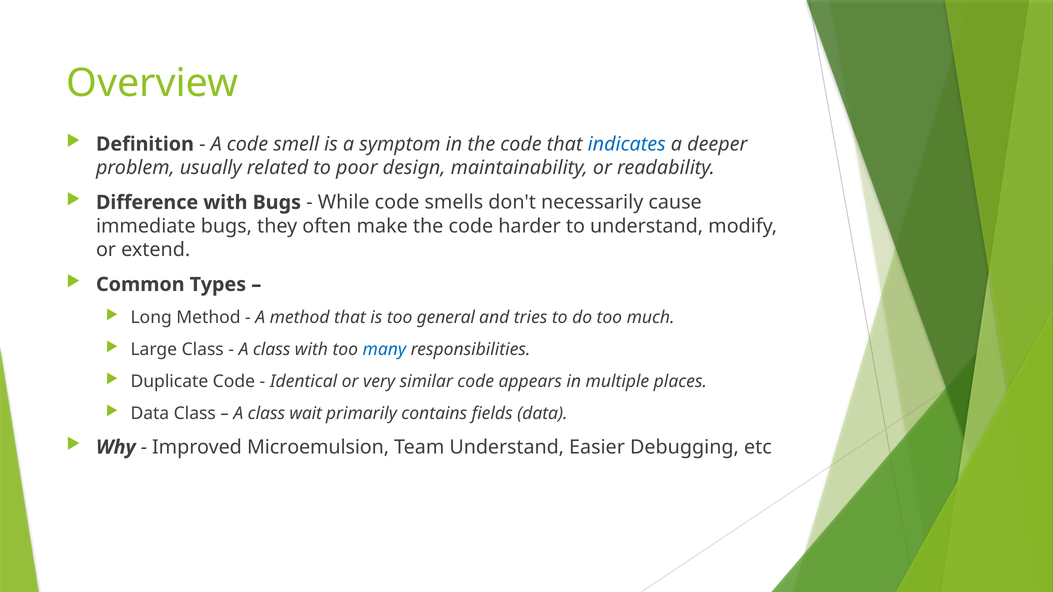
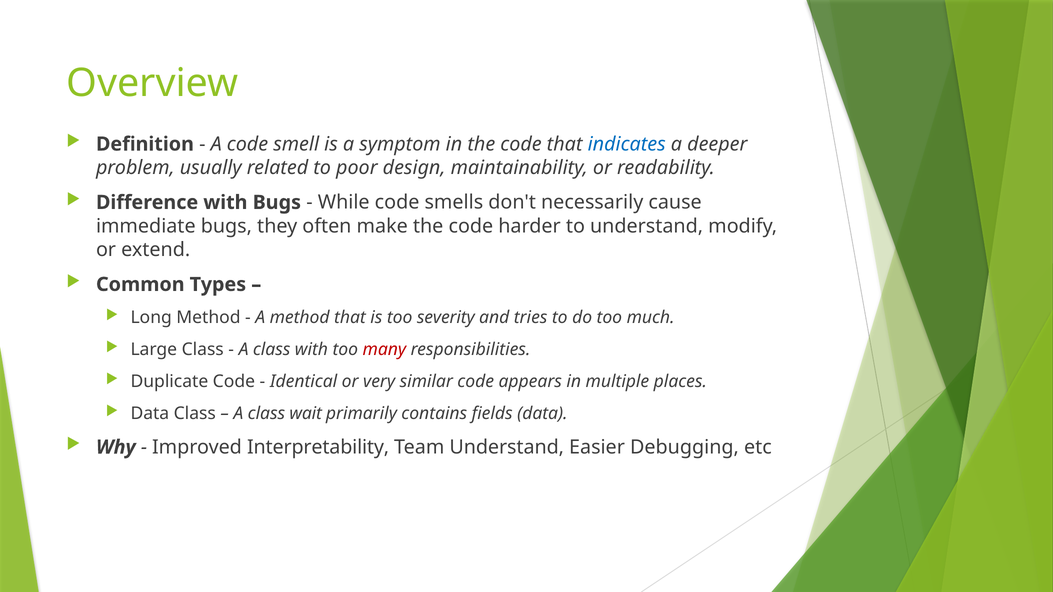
general: general -> severity
many colour: blue -> red
Microemulsion: Microemulsion -> Interpretability
